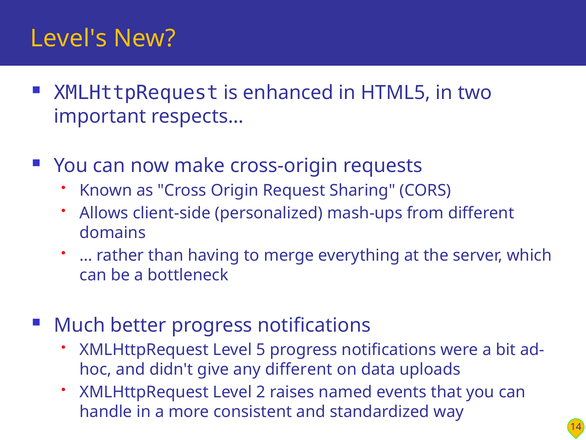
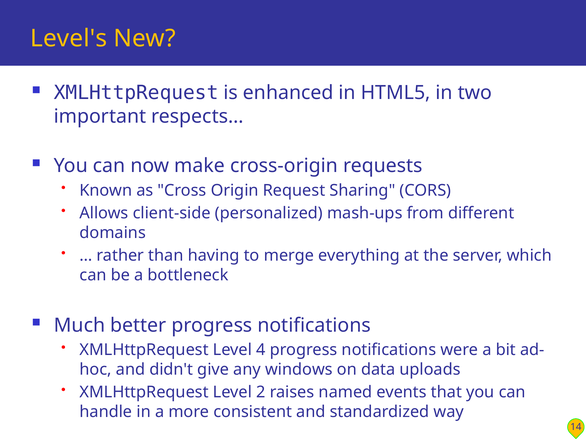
5: 5 -> 4
any different: different -> windows
